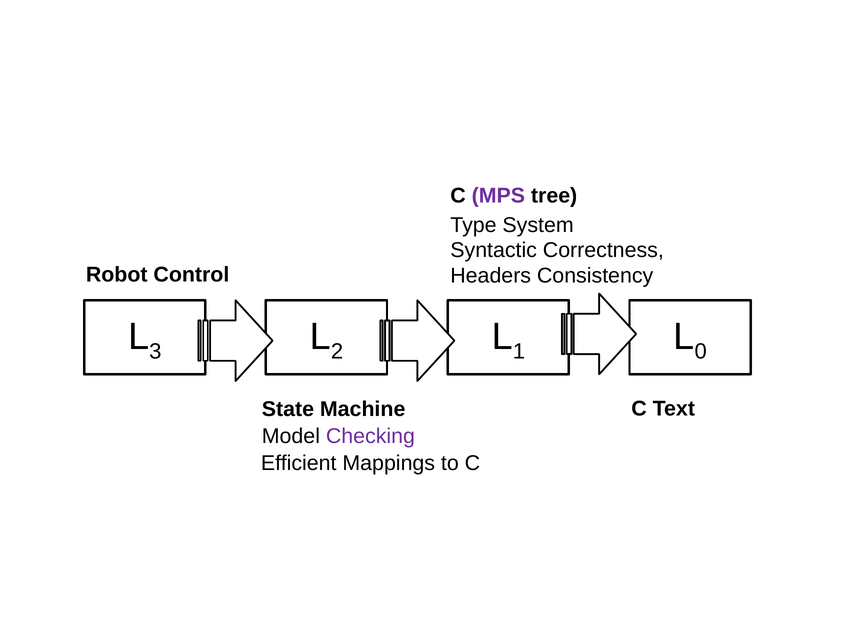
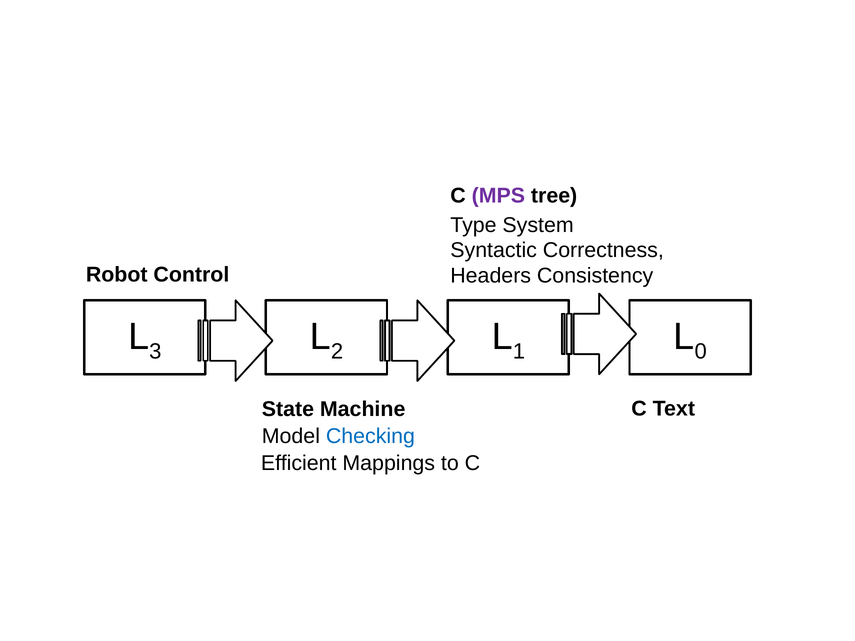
Checking colour: purple -> blue
